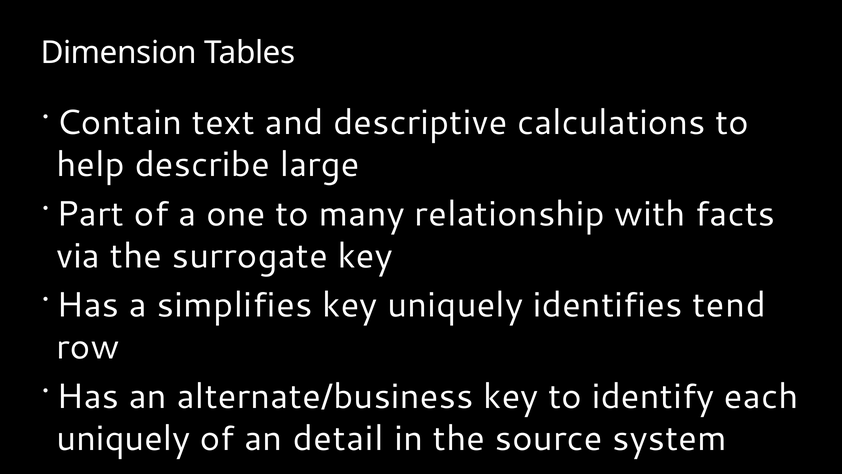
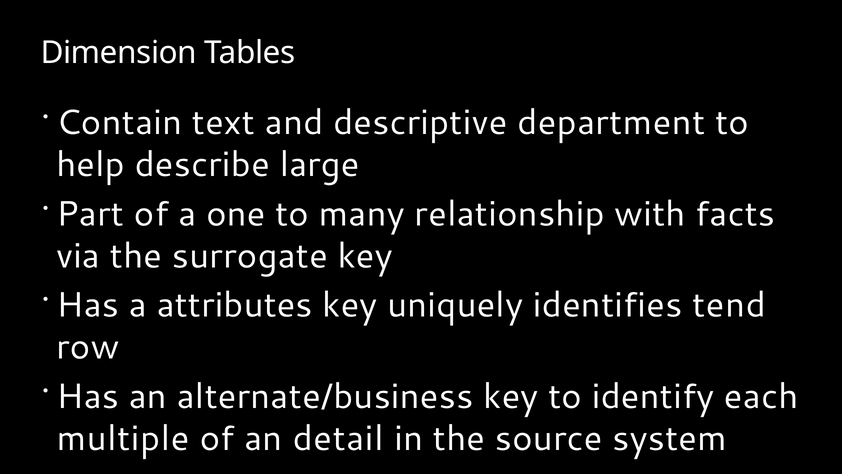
calculations: calculations -> department
simplifies: simplifies -> attributes
uniquely at (123, 438): uniquely -> multiple
